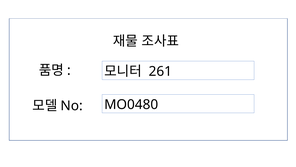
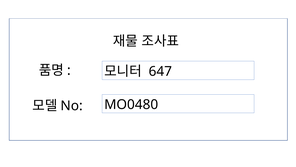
261: 261 -> 647
